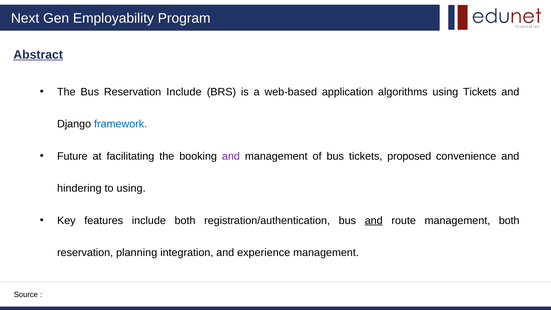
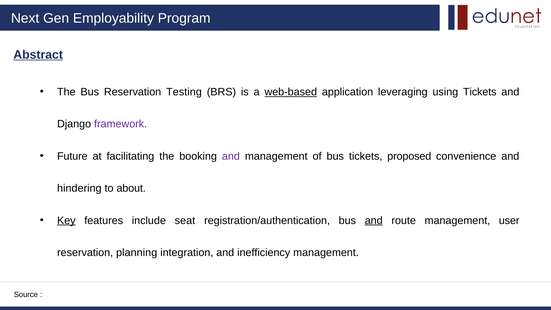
Reservation Include: Include -> Testing
web-based underline: none -> present
algorithms: algorithms -> leveraging
framework colour: blue -> purple
to using: using -> about
Key underline: none -> present
include both: both -> seat
management both: both -> user
experience: experience -> inefficiency
